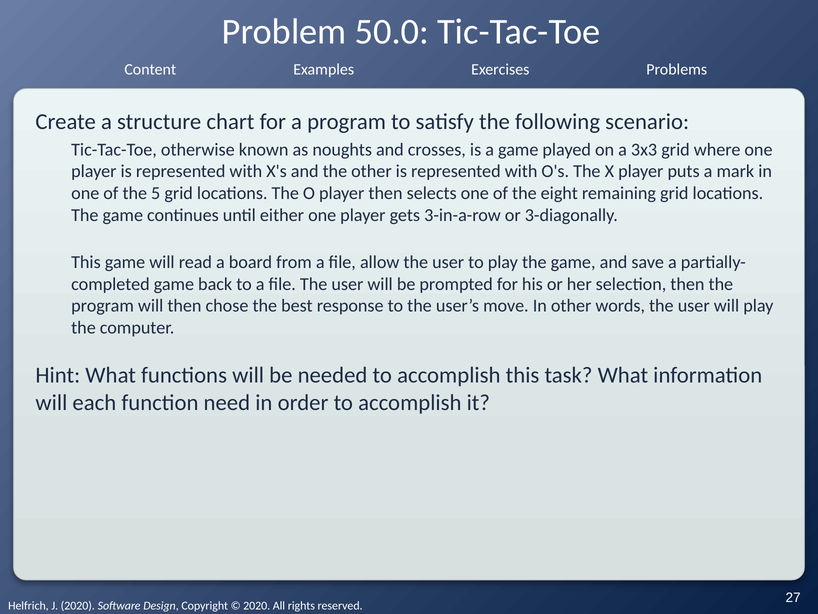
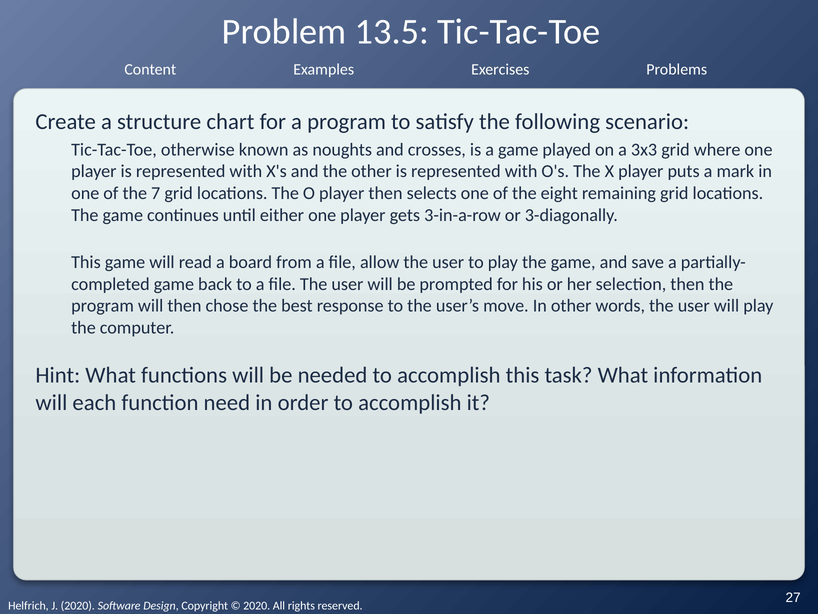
50.0: 50.0 -> 13.5
5: 5 -> 7
